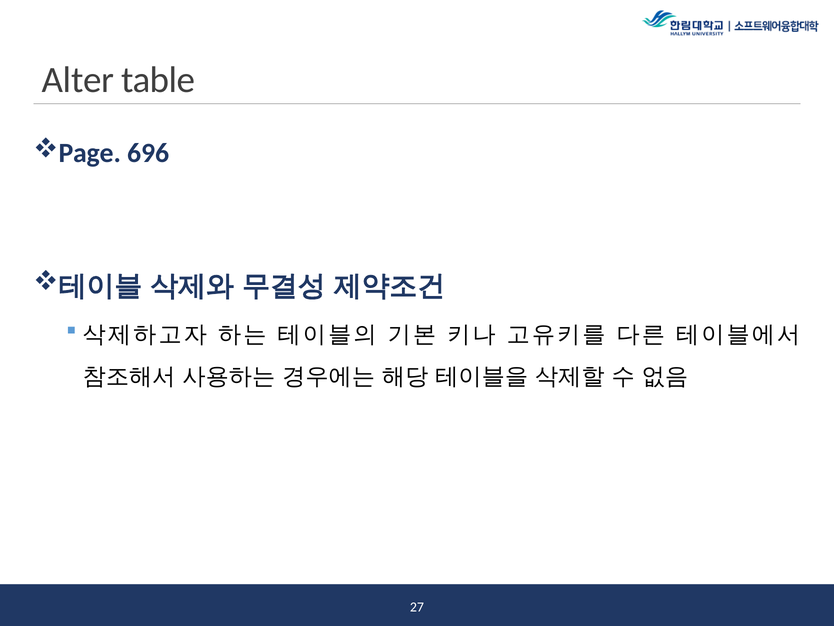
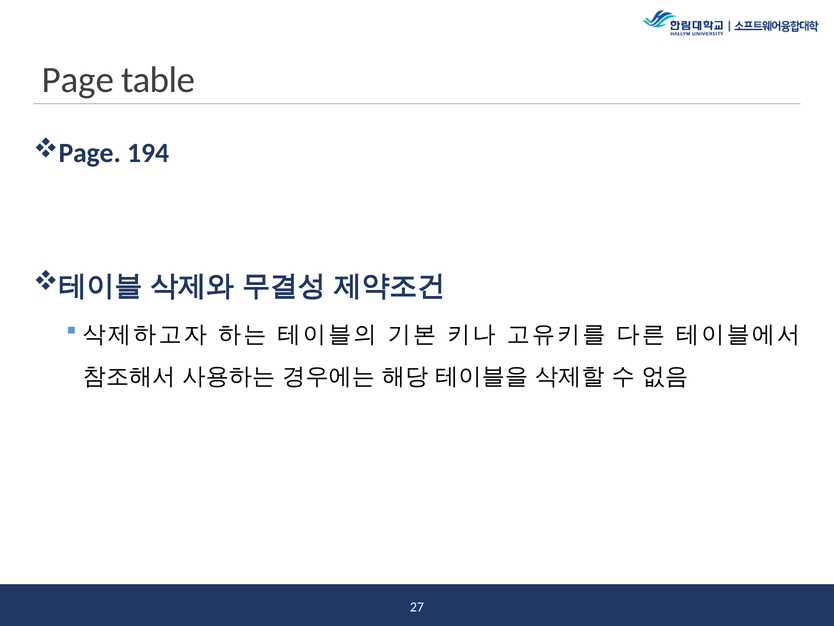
Alter at (78, 80): Alter -> Page
696: 696 -> 194
